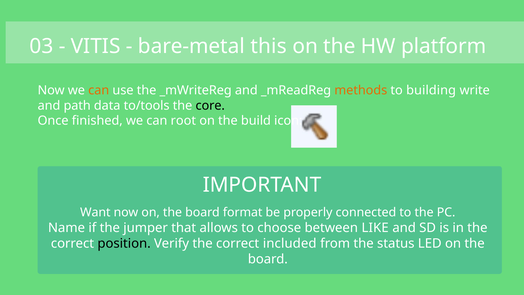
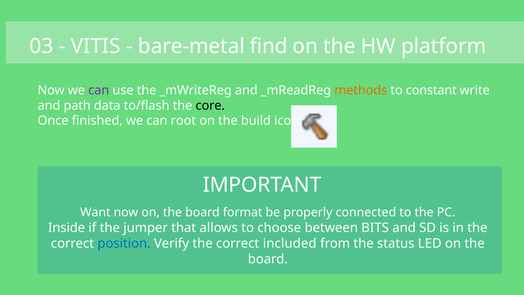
this: this -> find
can at (99, 90) colour: orange -> purple
building: building -> constant
to/tools: to/tools -> to/flash
Name: Name -> Inside
LIKE: LIKE -> BITS
position colour: black -> blue
